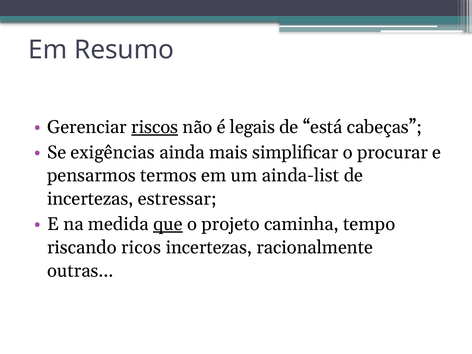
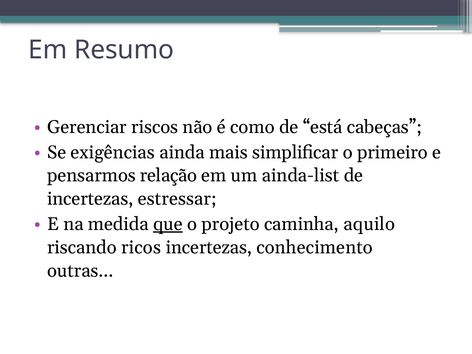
riscos underline: present -> none
legais: legais -> como
procurar: procurar -> primeiro
termos: termos -> relação
tempo: tempo -> aquilo
racionalmente: racionalmente -> conhecimento
